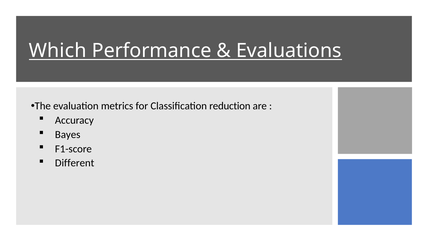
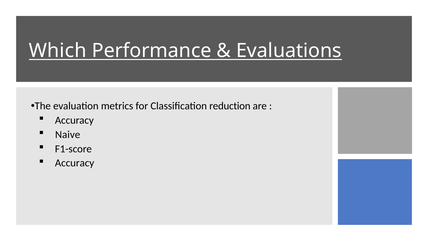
Bayes: Bayes -> Naive
Different at (75, 163): Different -> Accuracy
